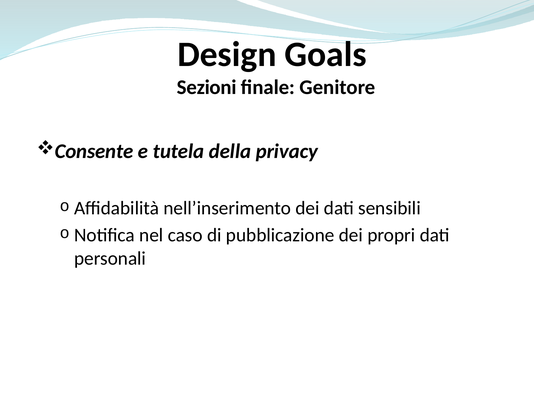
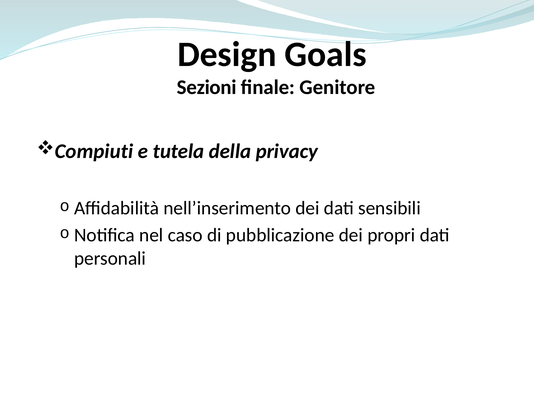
Consente: Consente -> Compiuti
